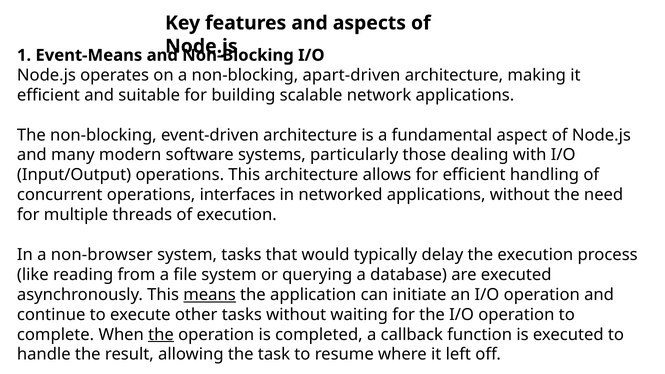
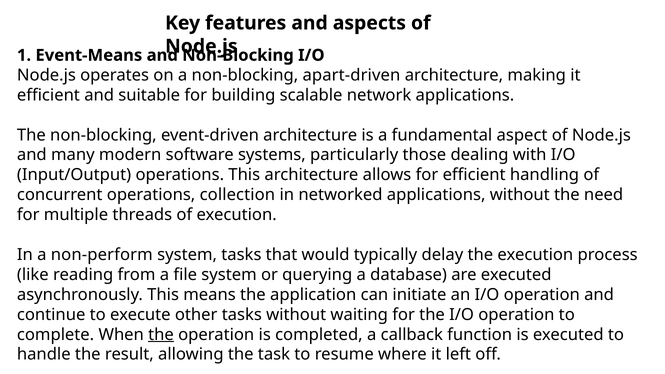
interfaces: interfaces -> collection
non-browser: non-browser -> non-perform
means underline: present -> none
